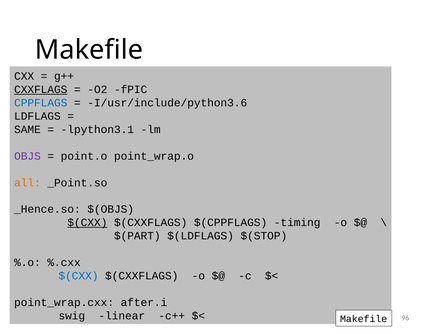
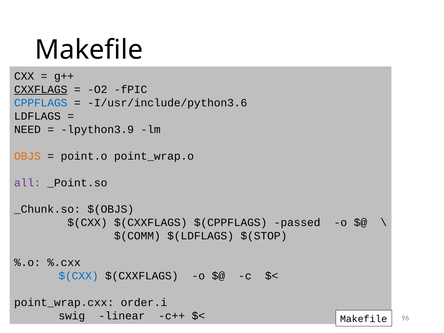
SAME: SAME -> NEED
lpython3.1: lpython3.1 -> lpython3.9
OBJS colour: purple -> orange
all colour: orange -> purple
_Hence.so: _Hence.so -> _Chunk.so
$(CXX at (87, 223) underline: present -> none
timing: timing -> passed
$(PART: $(PART -> $(COMM
after.i: after.i -> order.i
